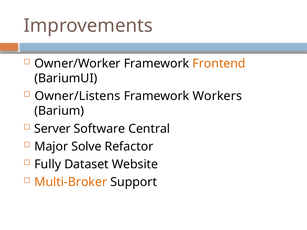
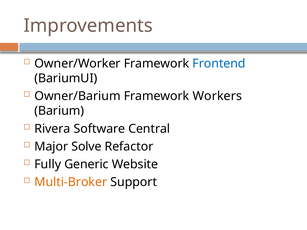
Frontend colour: orange -> blue
Owner/Listens: Owner/Listens -> Owner/Barium
Server: Server -> Rivera
Dataset: Dataset -> Generic
